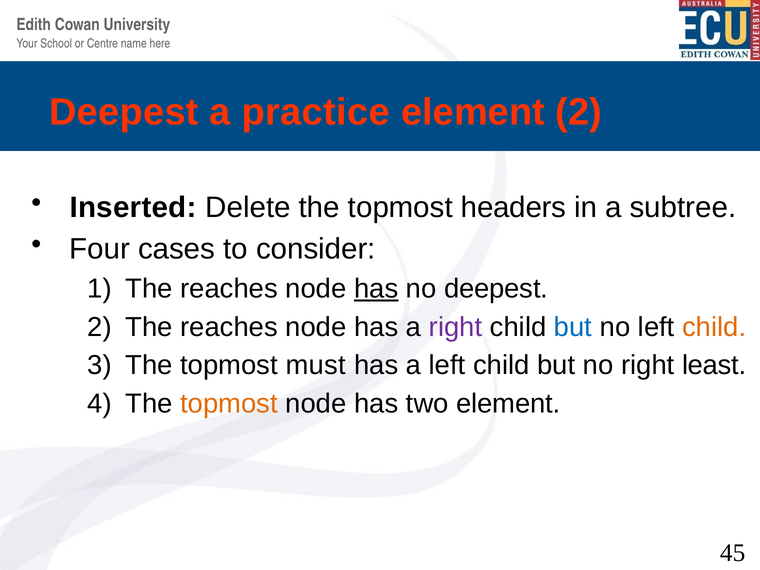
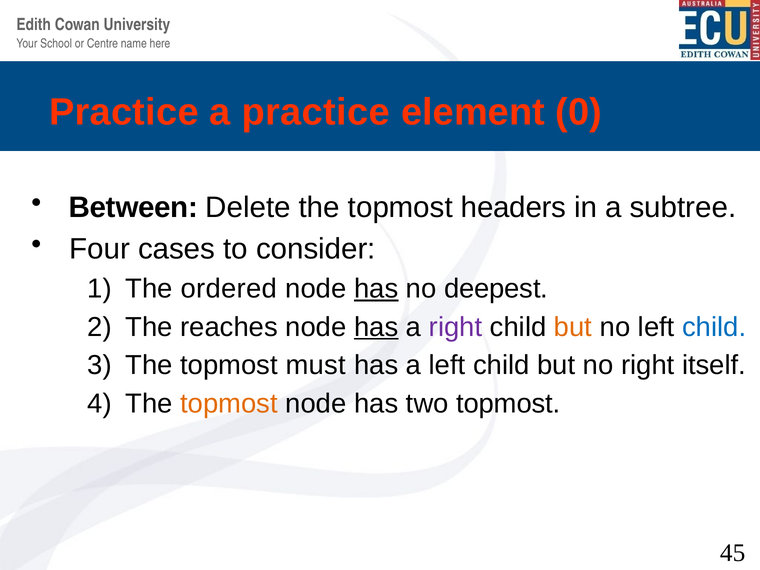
Deepest at (124, 112): Deepest -> Practice
element 2: 2 -> 0
Inserted: Inserted -> Between
1 The reaches: reaches -> ordered
has at (376, 327) underline: none -> present
but at (573, 327) colour: blue -> orange
child at (714, 327) colour: orange -> blue
least: least -> itself
two element: element -> topmost
